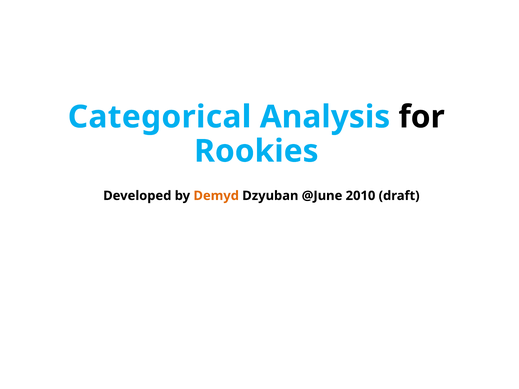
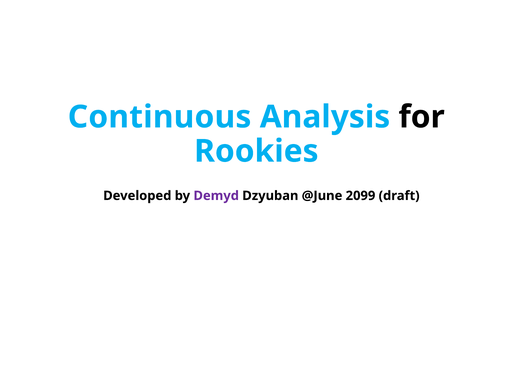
Categorical: Categorical -> Continuous
Demyd colour: orange -> purple
2010: 2010 -> 2099
